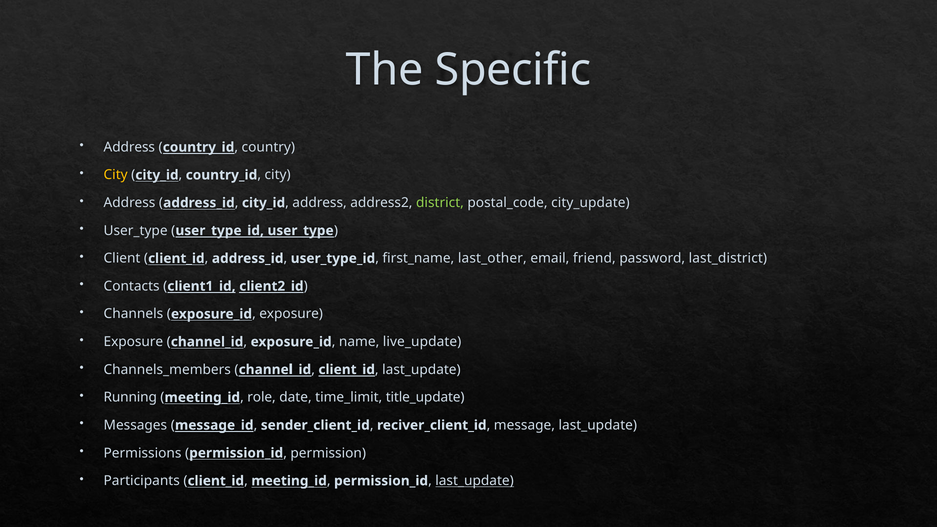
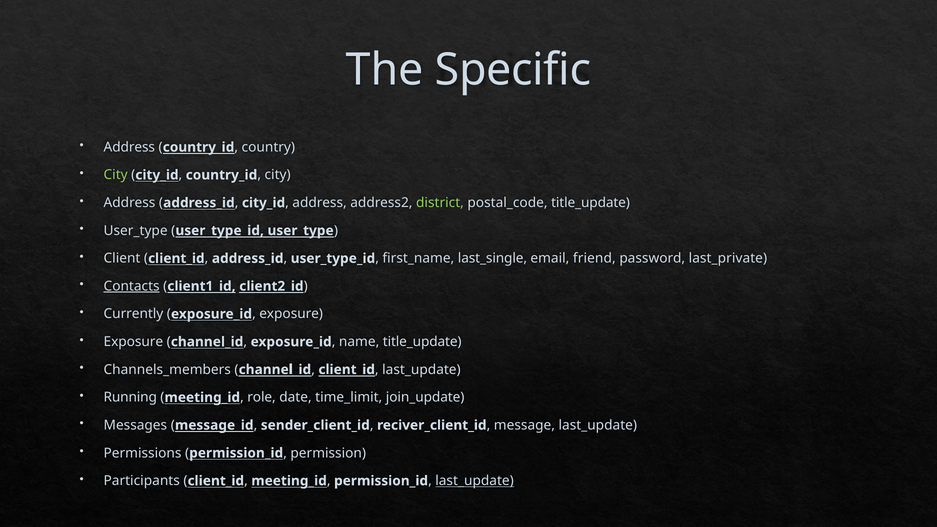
City at (116, 175) colour: yellow -> light green
postal_code city_update: city_update -> title_update
last_other: last_other -> last_single
last_district: last_district -> last_private
Contacts underline: none -> present
Channels: Channels -> Currently
name live_update: live_update -> title_update
title_update: title_update -> join_update
